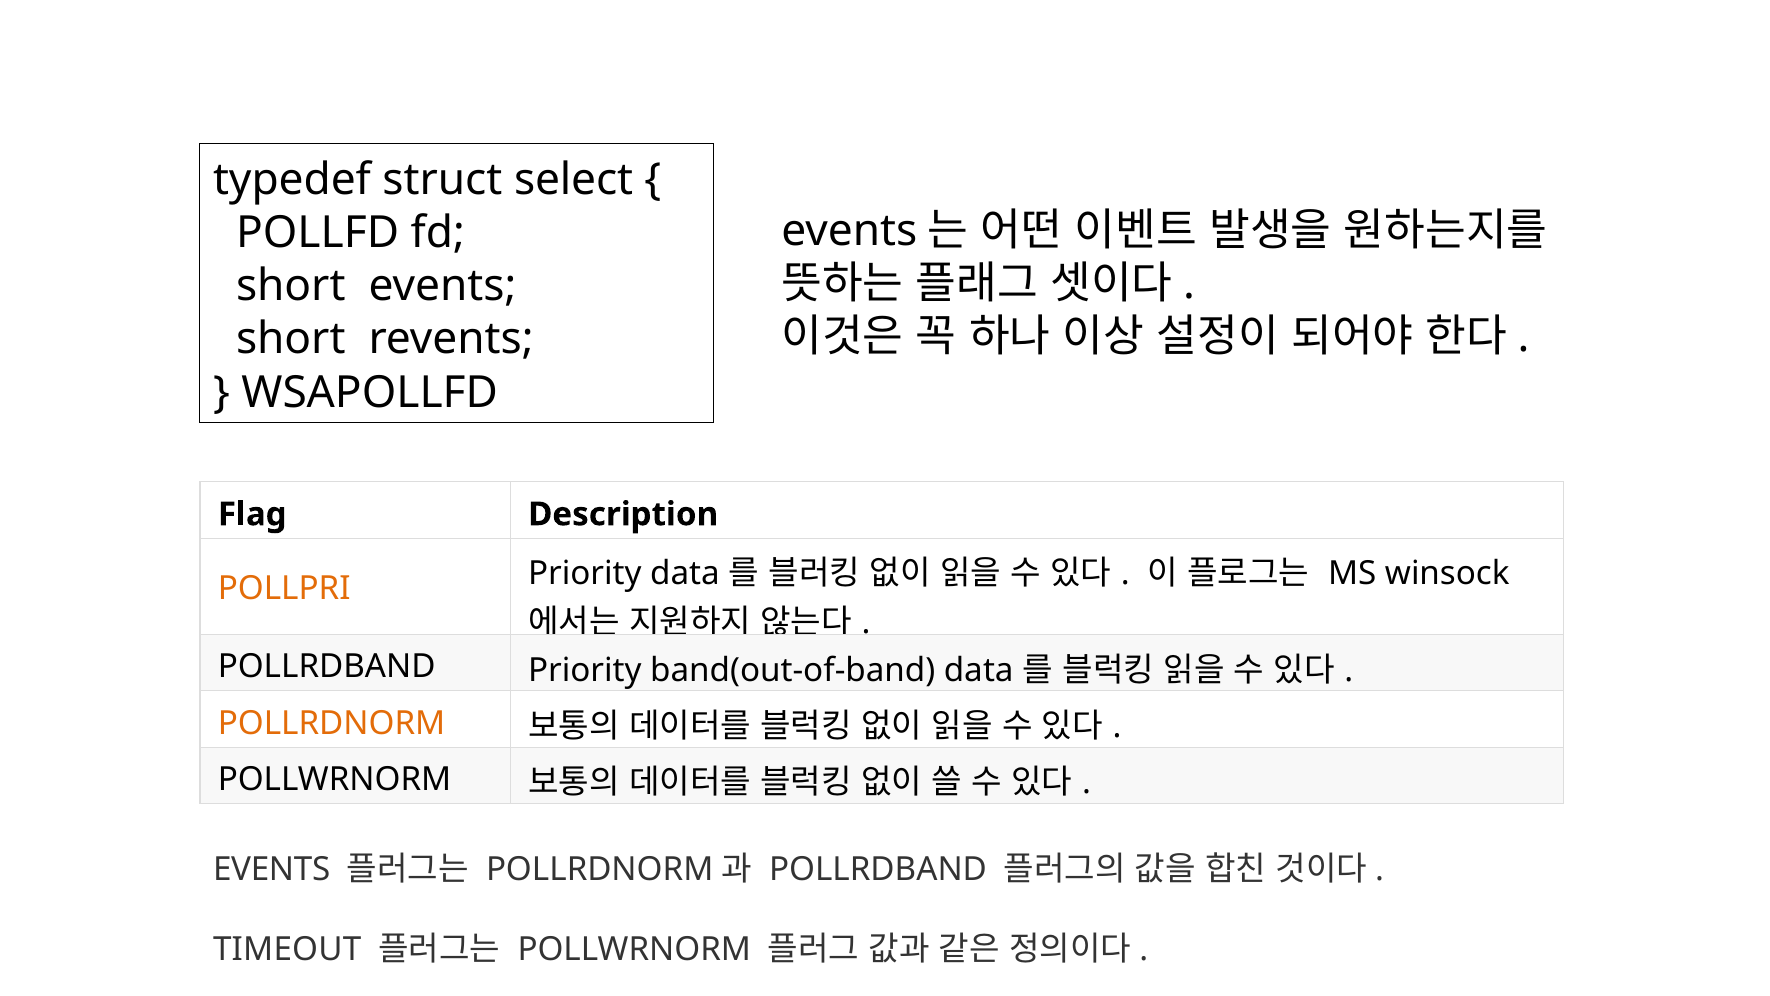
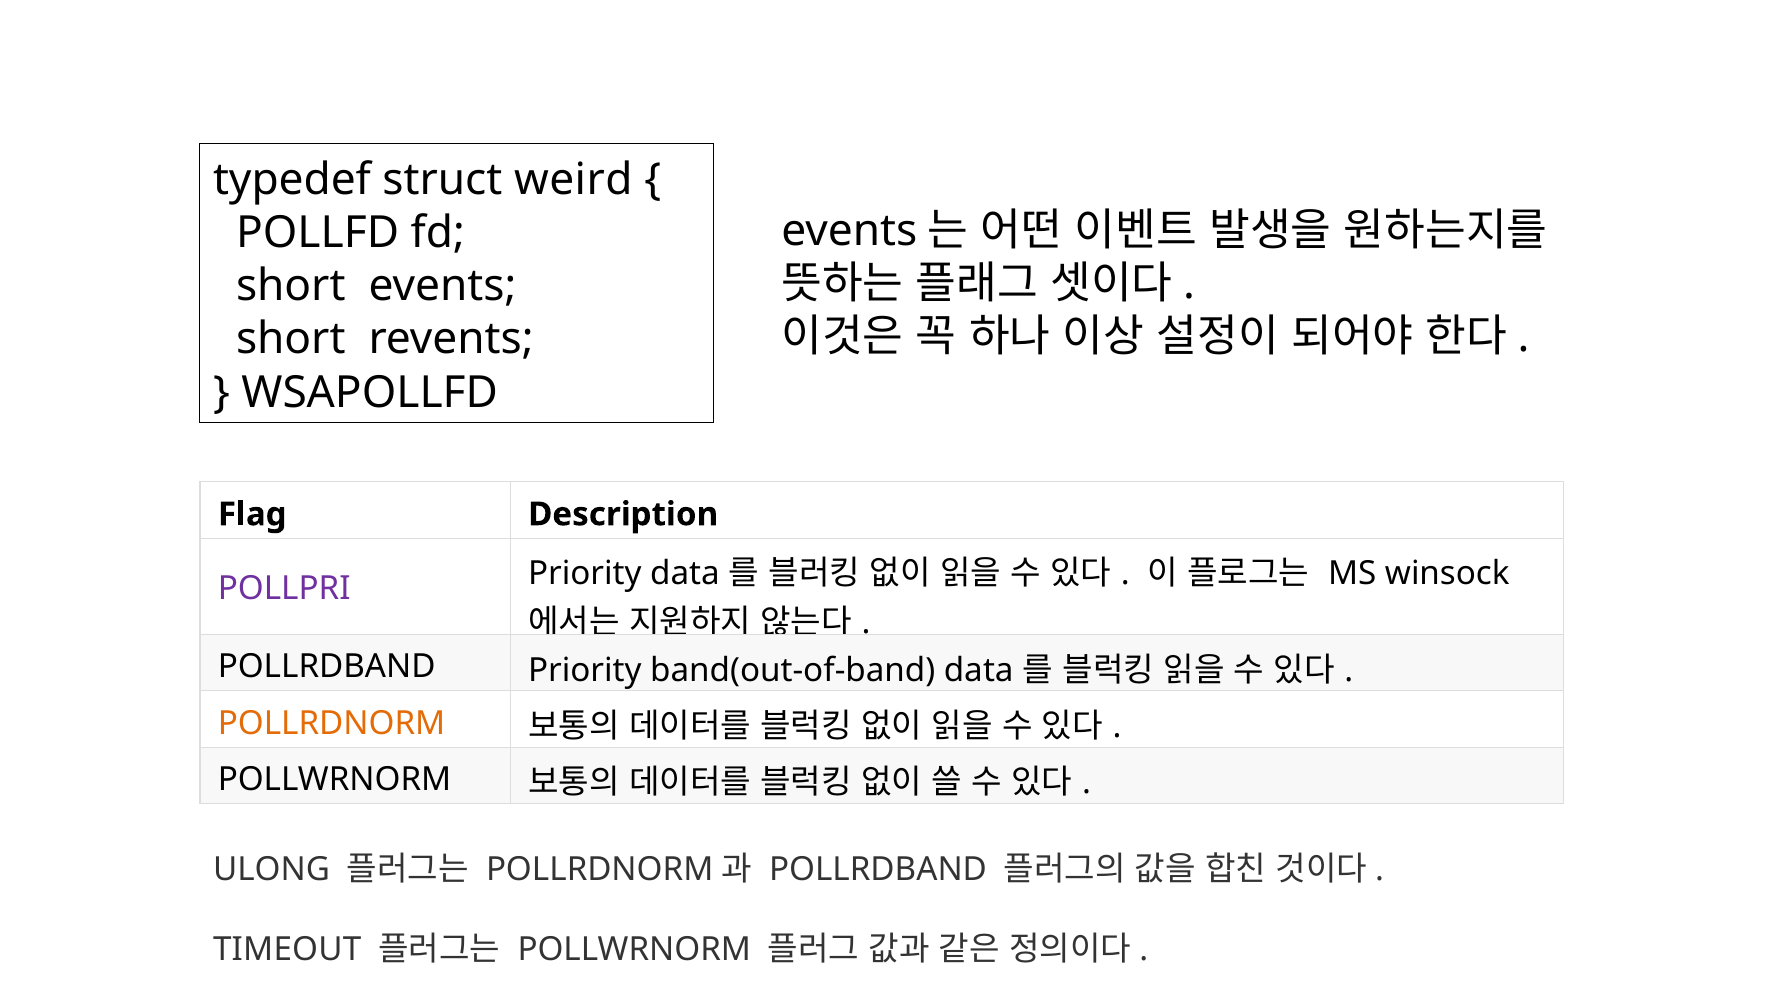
select: select -> weird
POLLPRI colour: orange -> purple
EVENTS at (272, 869): EVENTS -> ULONG
